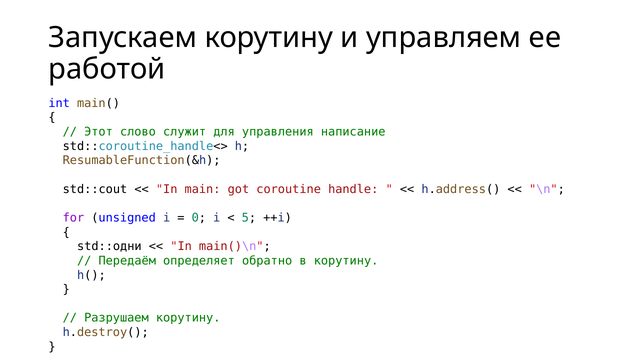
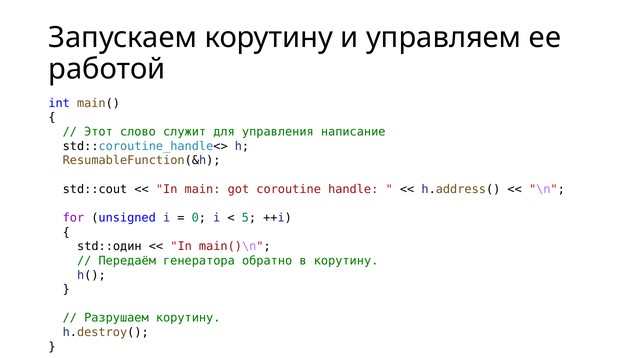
std::одни: std::одни -> std::один
определяет: определяет -> генератора
